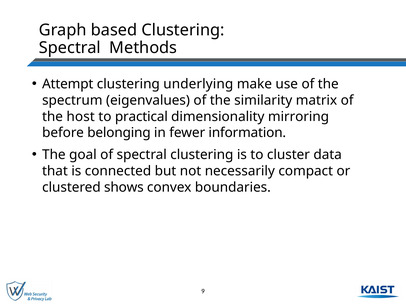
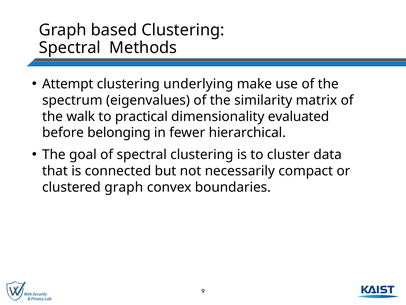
host: host -> walk
mirroring: mirroring -> evaluated
information: information -> hierarchical
clustered shows: shows -> graph
